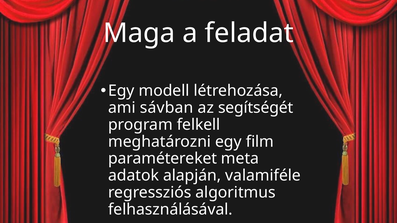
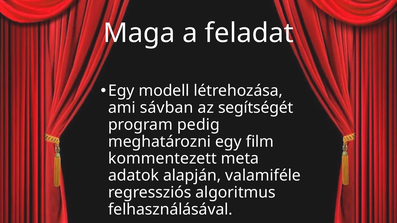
felkell: felkell -> pedig
paramétereket: paramétereket -> kommentezett
